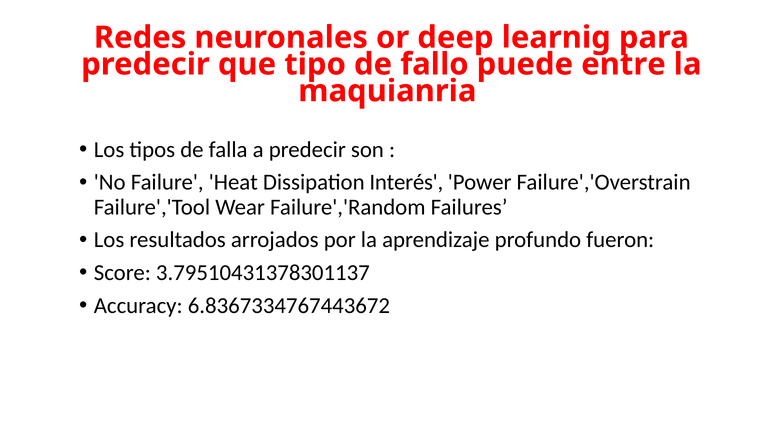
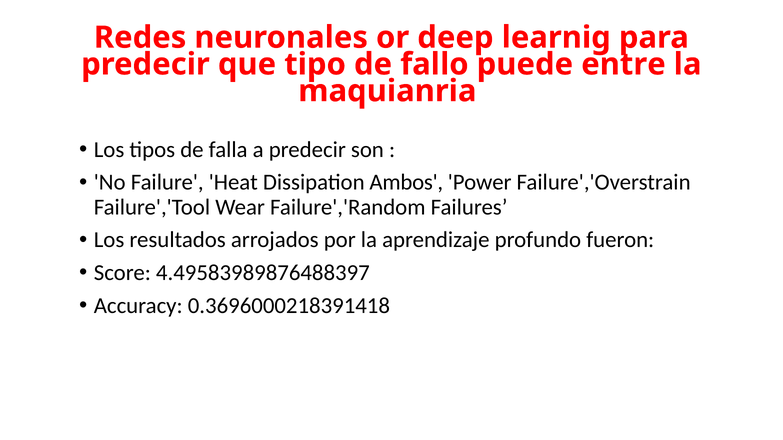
Interés: Interés -> Ambos
3.79510431378301137: 3.79510431378301137 -> 4.49583989876488397
6.8367334767443672: 6.8367334767443672 -> 0.3696000218391418
